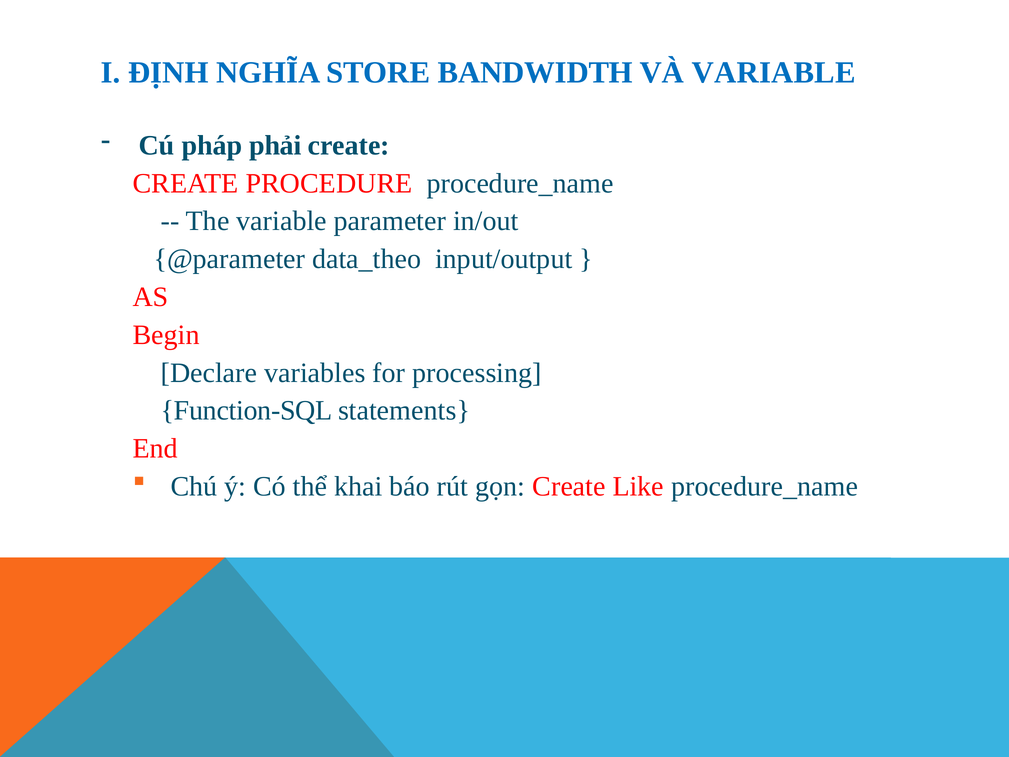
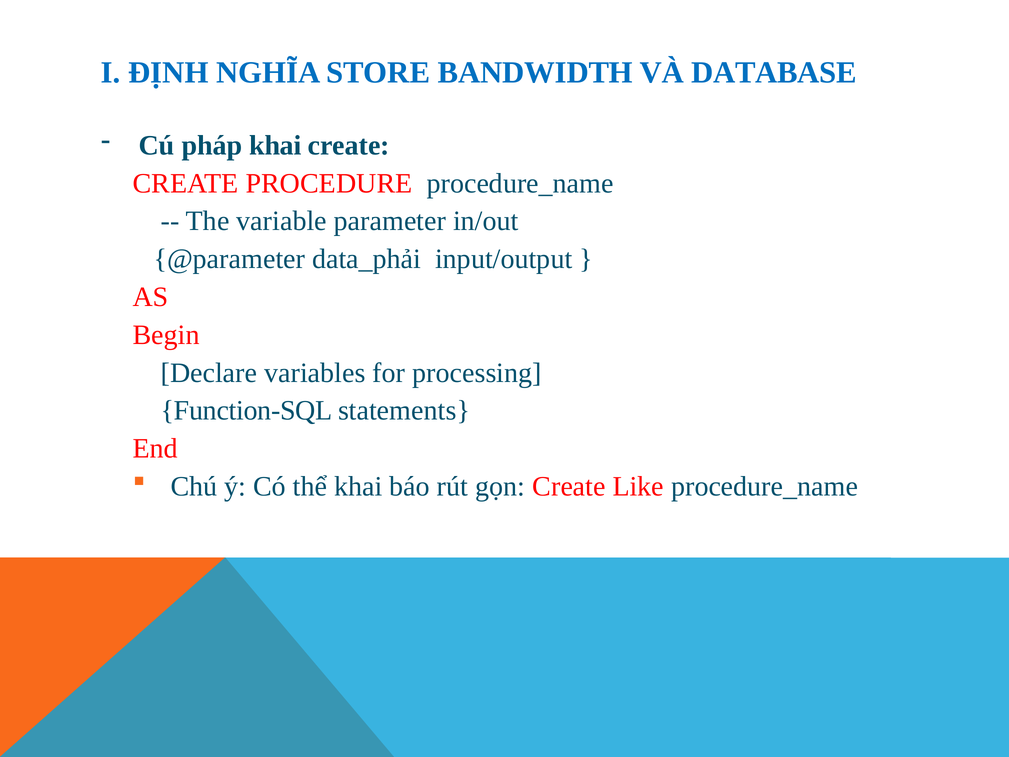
VÀ VARIABLE: VARIABLE -> DATABASE
pháp phải: phải -> khai
data_theo: data_theo -> data_phải
